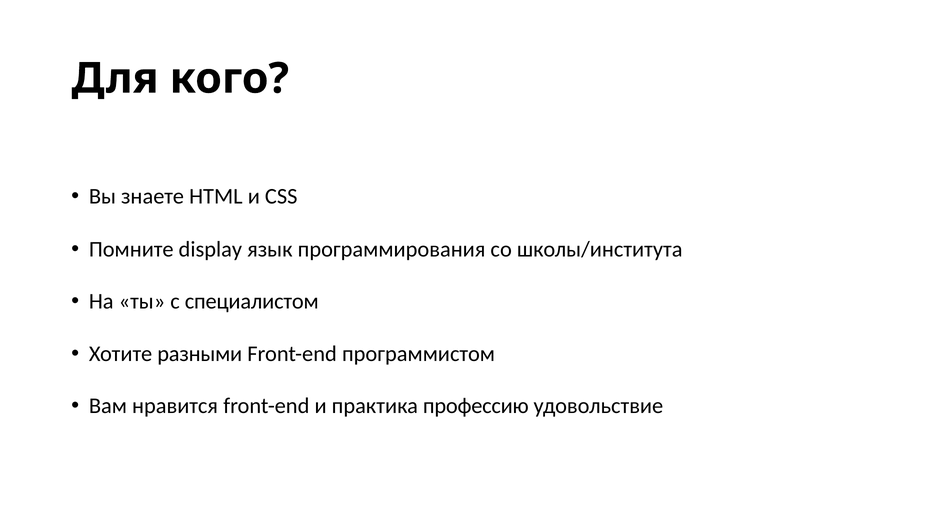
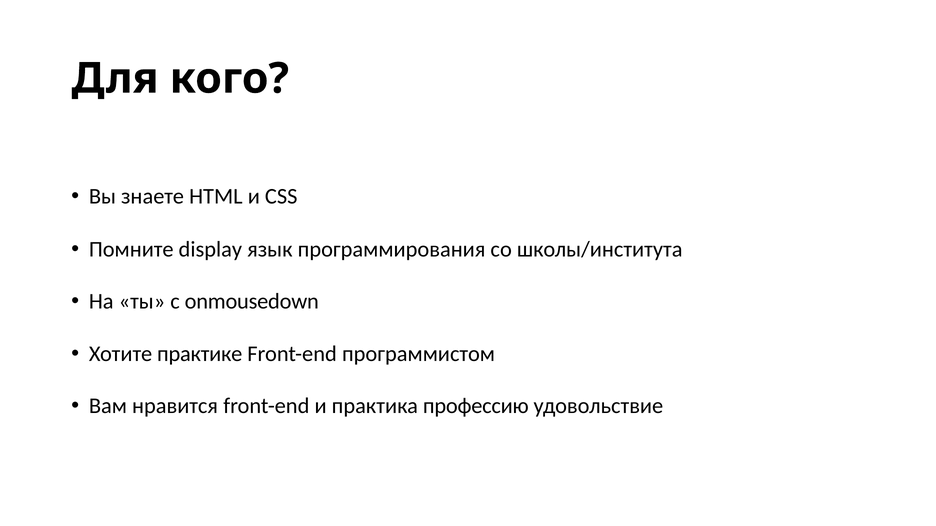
специалистом: специалистом -> onmousedown
разными: разными -> практике
